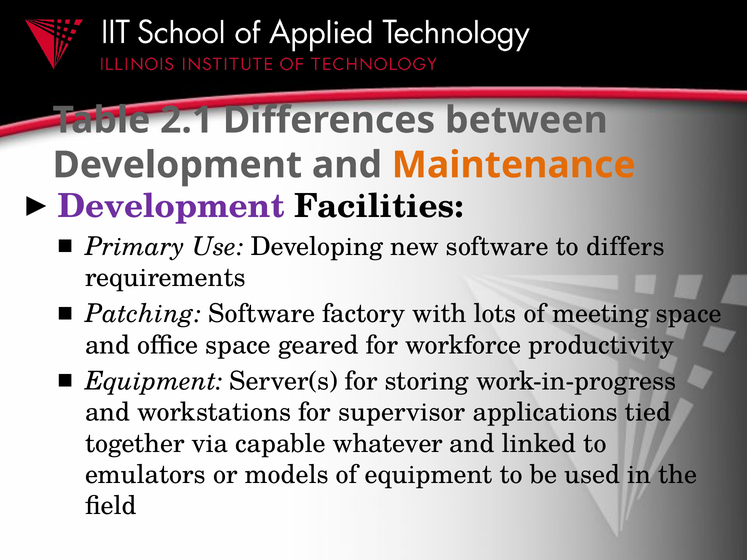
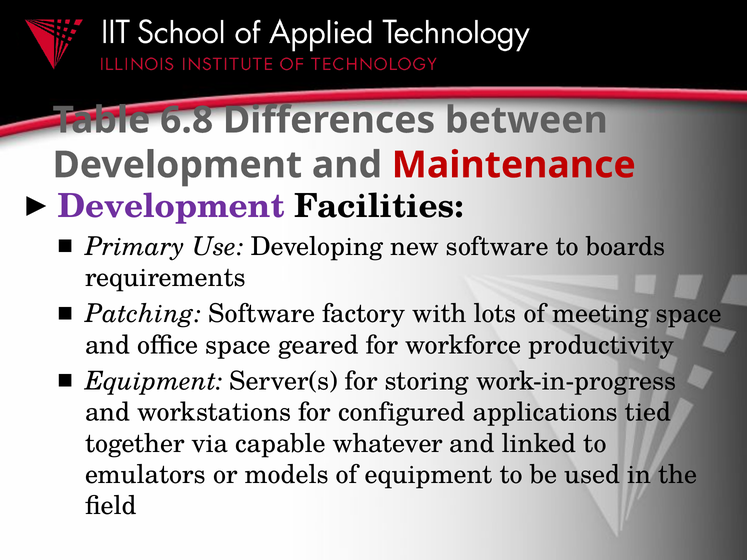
2.1: 2.1 -> 6.8
Maintenance colour: orange -> red
differs: differs -> boards
supervisor: supervisor -> configured
